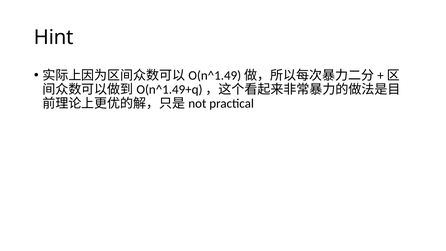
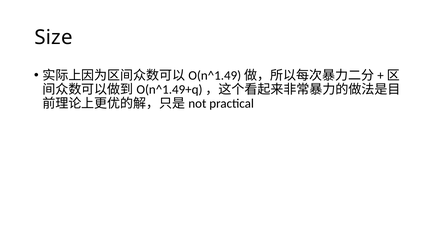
Hint: Hint -> Size
